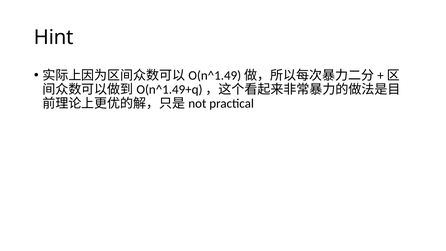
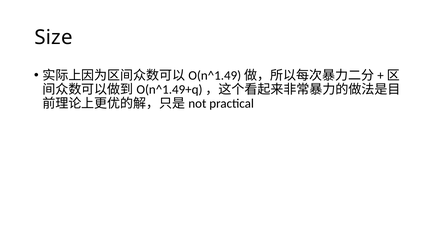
Hint: Hint -> Size
